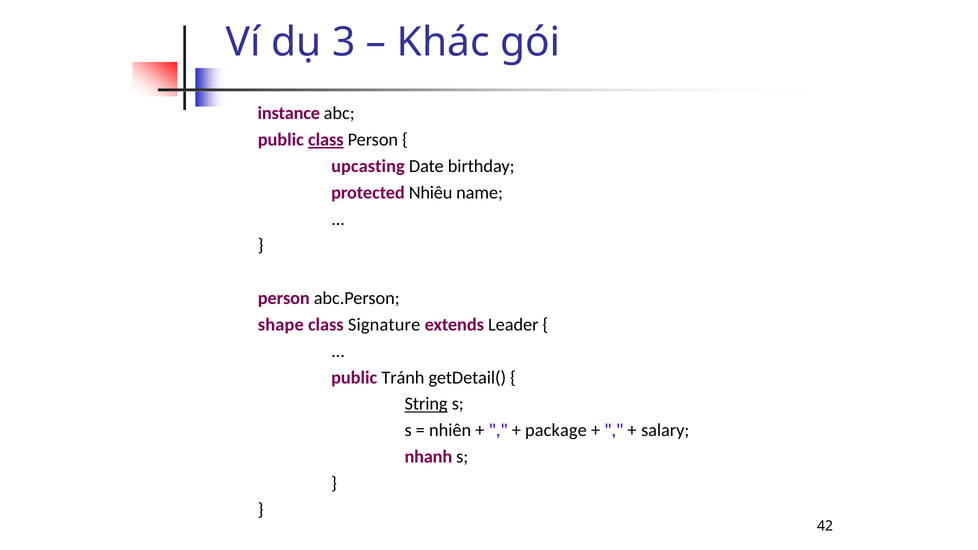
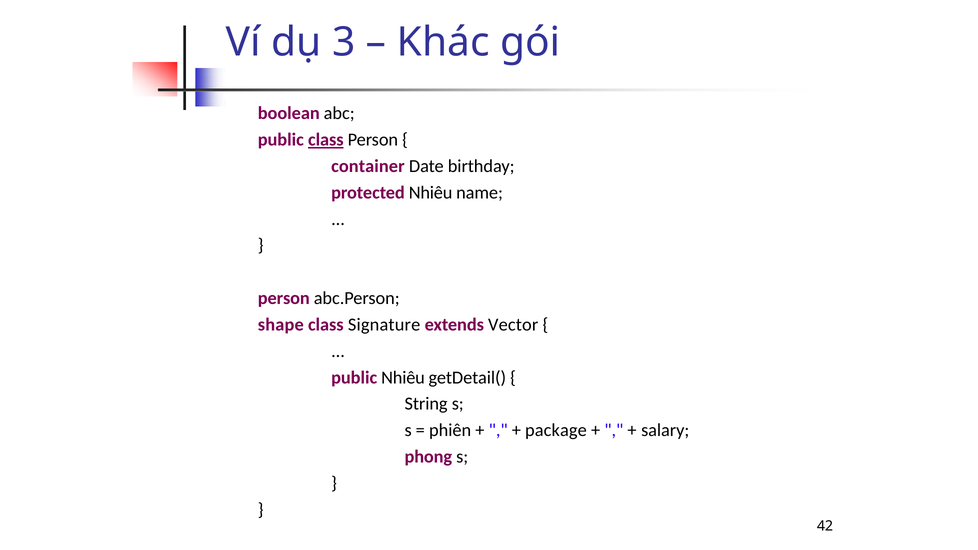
instance: instance -> boolean
upcasting: upcasting -> container
Leader: Leader -> Vector
public Tránh: Tránh -> Nhiêu
String underline: present -> none
nhiên: nhiên -> phiên
nhanh: nhanh -> phong
